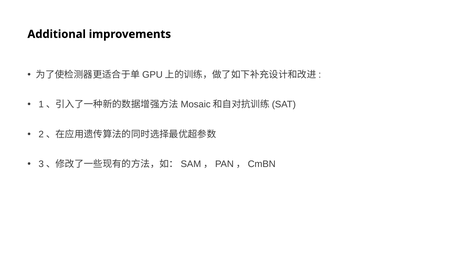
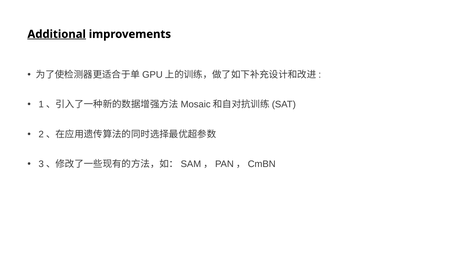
Additional underline: none -> present
